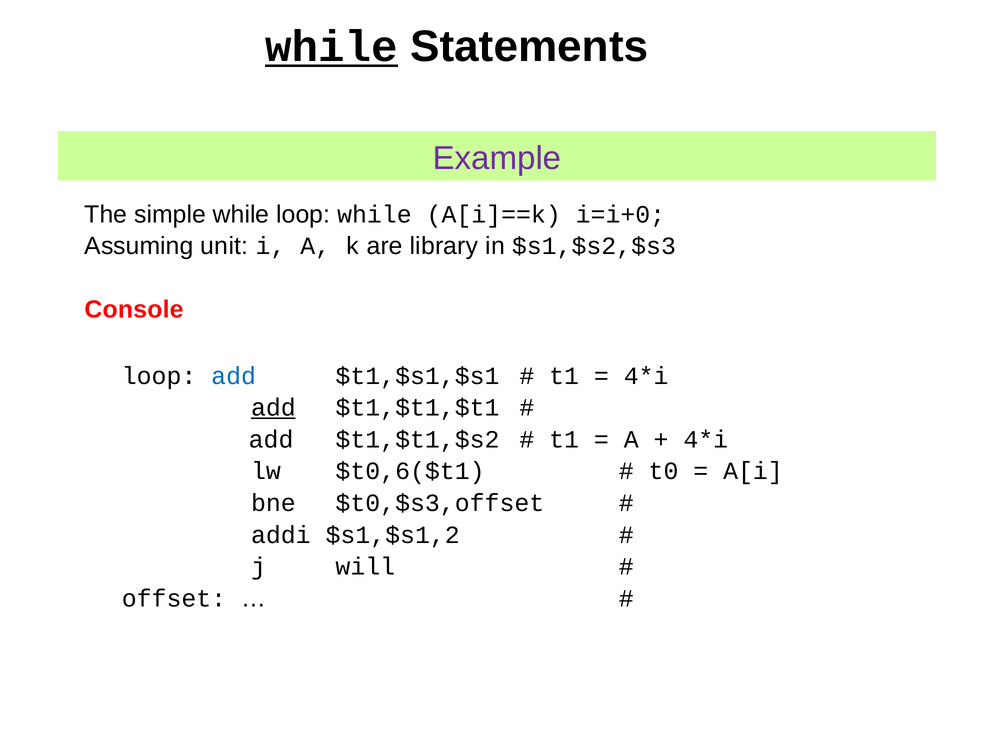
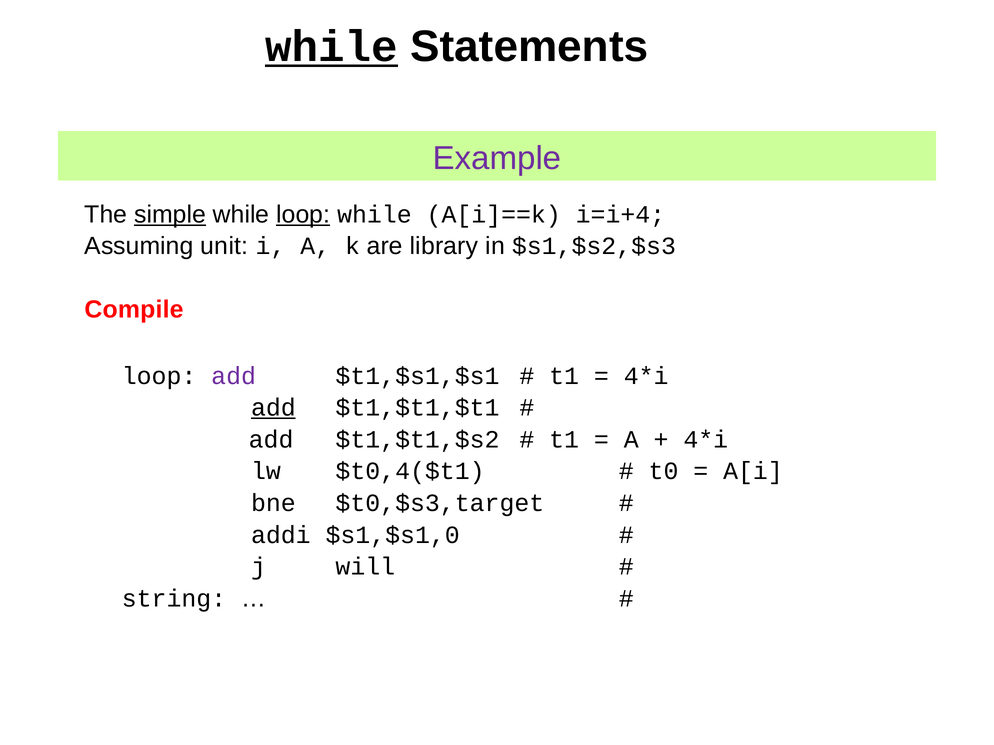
simple underline: none -> present
loop at (303, 215) underline: none -> present
i=i+0: i=i+0 -> i=i+4
Console: Console -> Compile
add at (234, 376) colour: blue -> purple
$t0,6($t1: $t0,6($t1 -> $t0,4($t1
$t0,$s3,offset: $t0,$s3,offset -> $t0,$s3,target
$s1,$s1,2: $s1,$s1,2 -> $s1,$s1,0
offset: offset -> string
